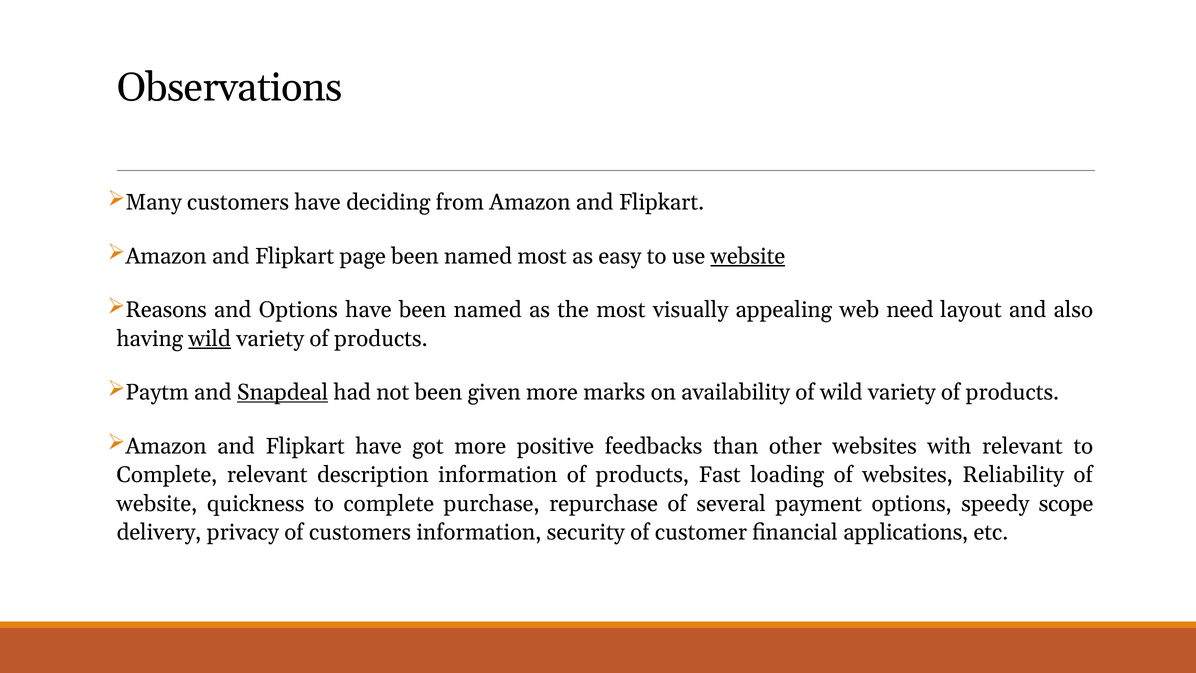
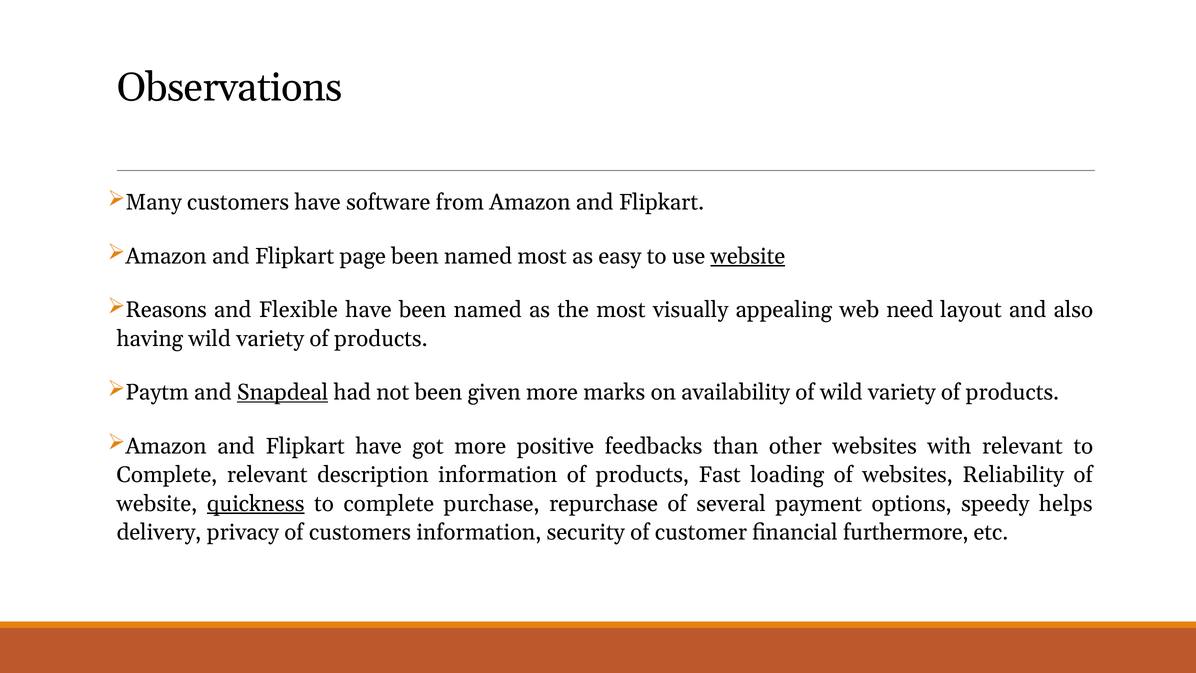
deciding: deciding -> software
and Options: Options -> Flexible
wild at (210, 339) underline: present -> none
quickness underline: none -> present
scope: scope -> helps
applications: applications -> furthermore
